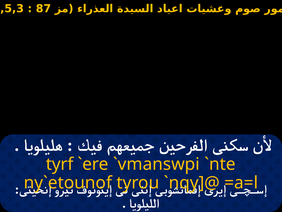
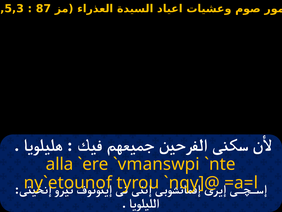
tyrf: tyrf -> alla
